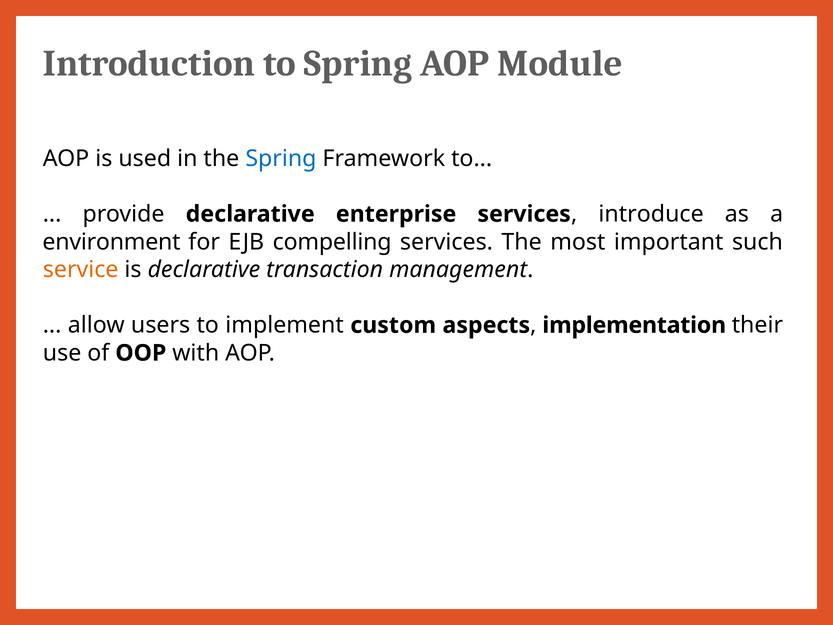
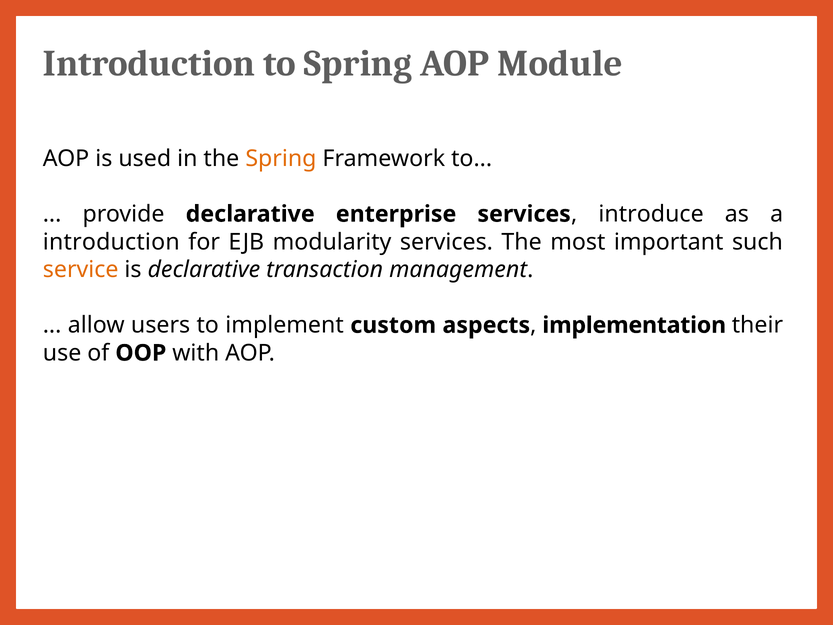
Spring at (281, 158) colour: blue -> orange
environment at (112, 242): environment -> introduction
compelling: compelling -> modularity
